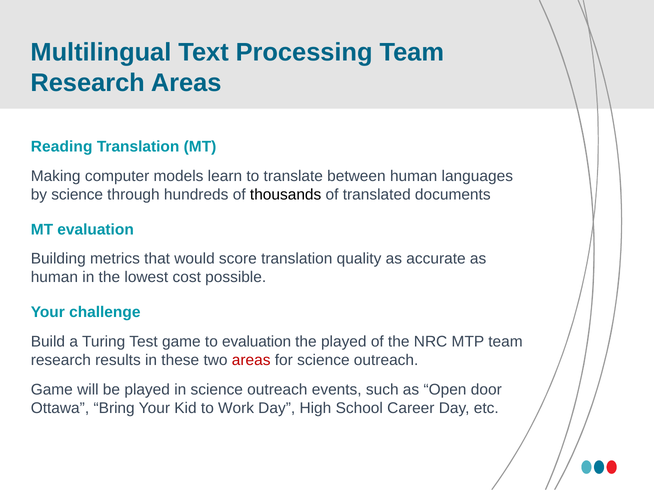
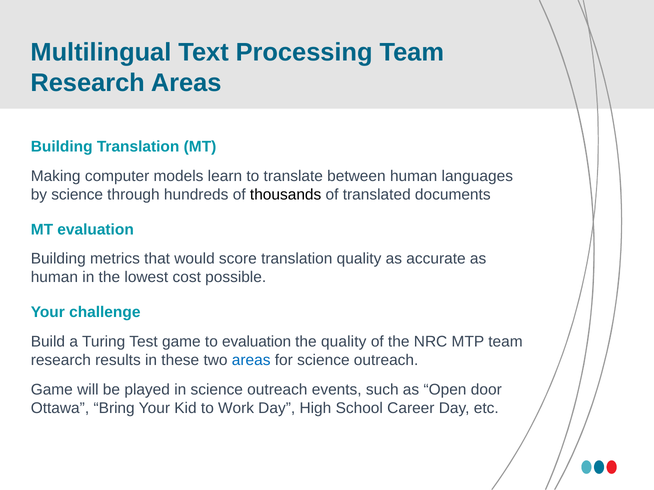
Reading at (62, 147): Reading -> Building
the played: played -> quality
areas at (251, 361) colour: red -> blue
